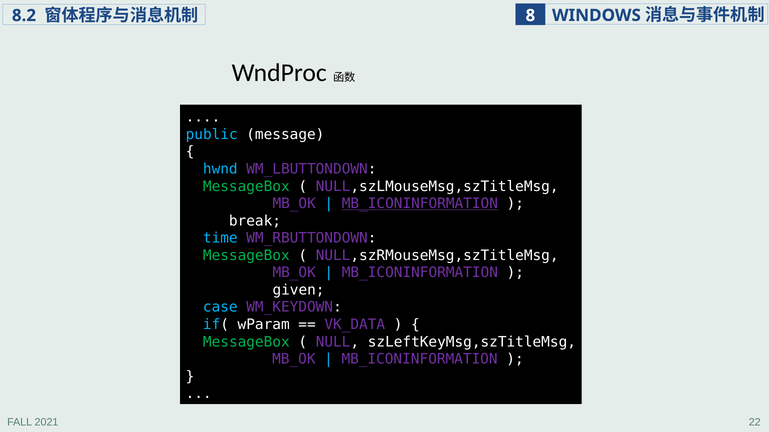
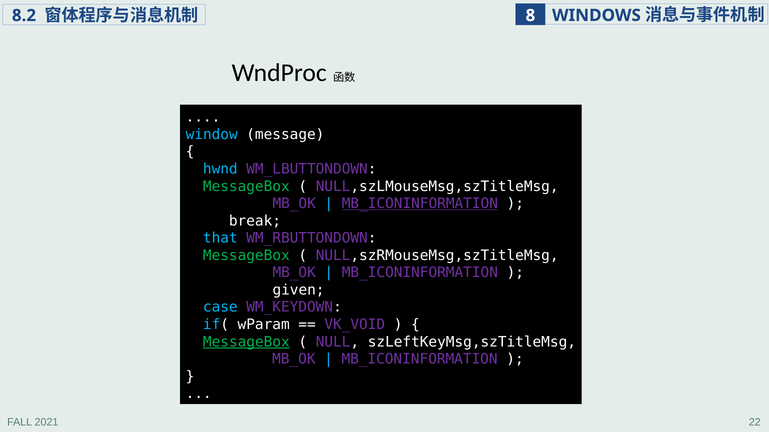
public: public -> window
time: time -> that
VK_DATA: VK_DATA -> VK_VOID
MessageBox at (246, 342) underline: none -> present
